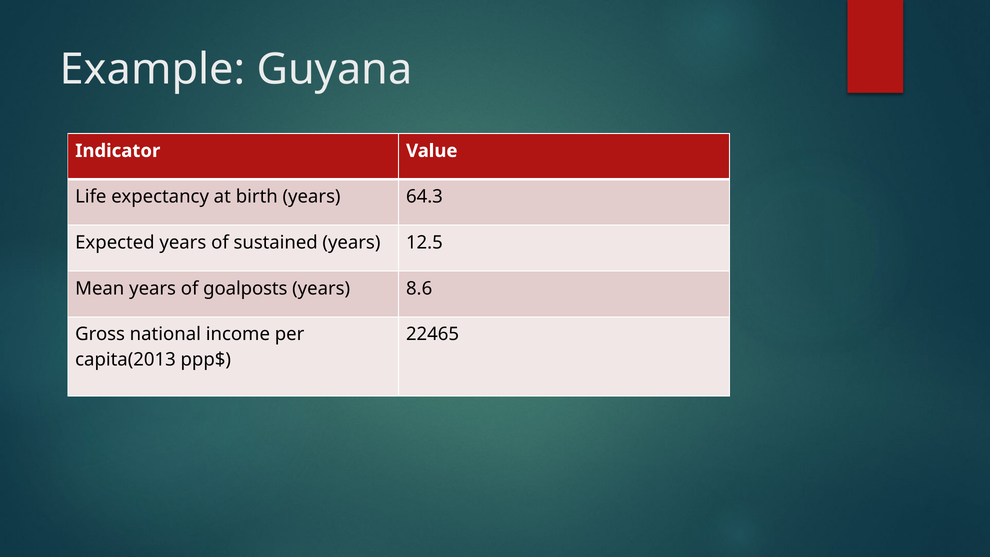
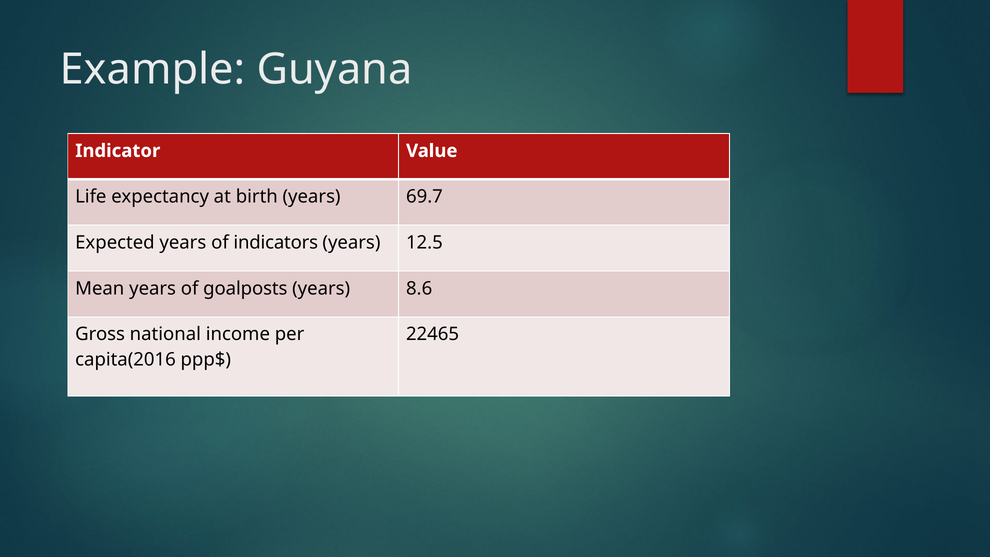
64.3: 64.3 -> 69.7
sustained: sustained -> indicators
capita(2013: capita(2013 -> capita(2016
